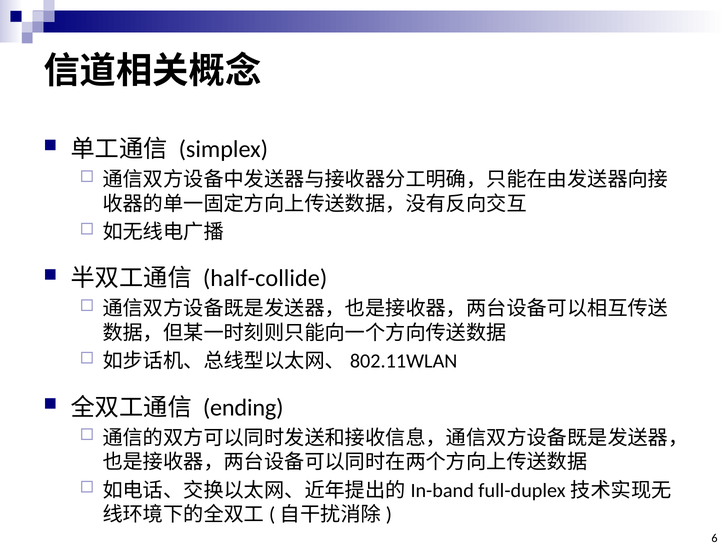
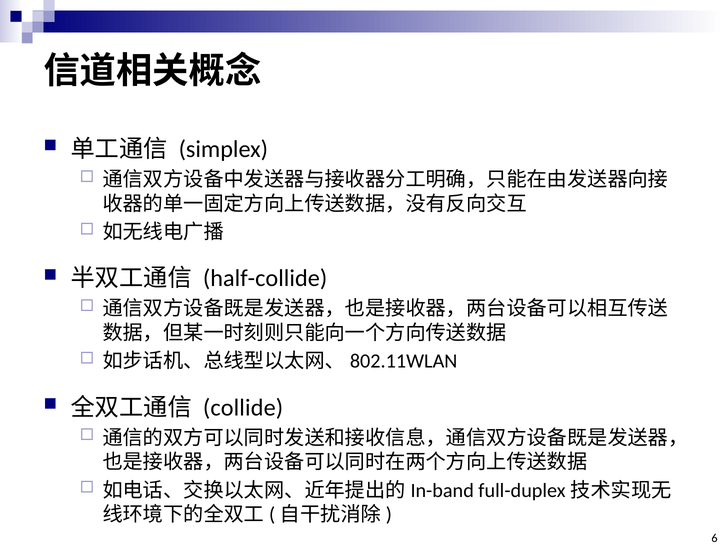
ending: ending -> collide
